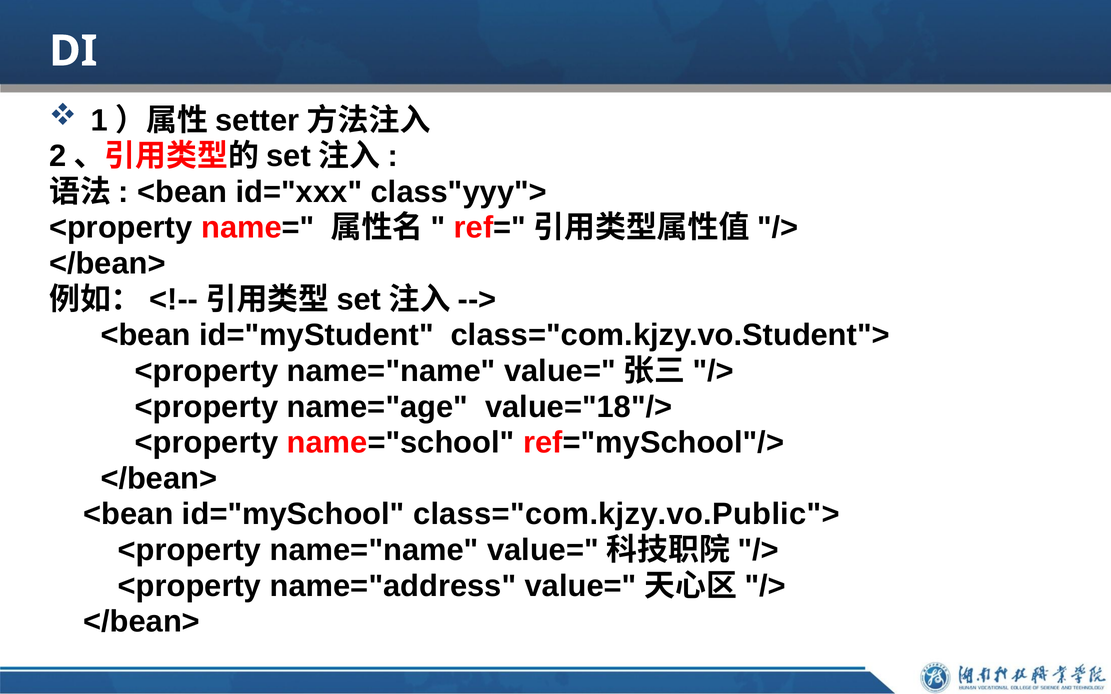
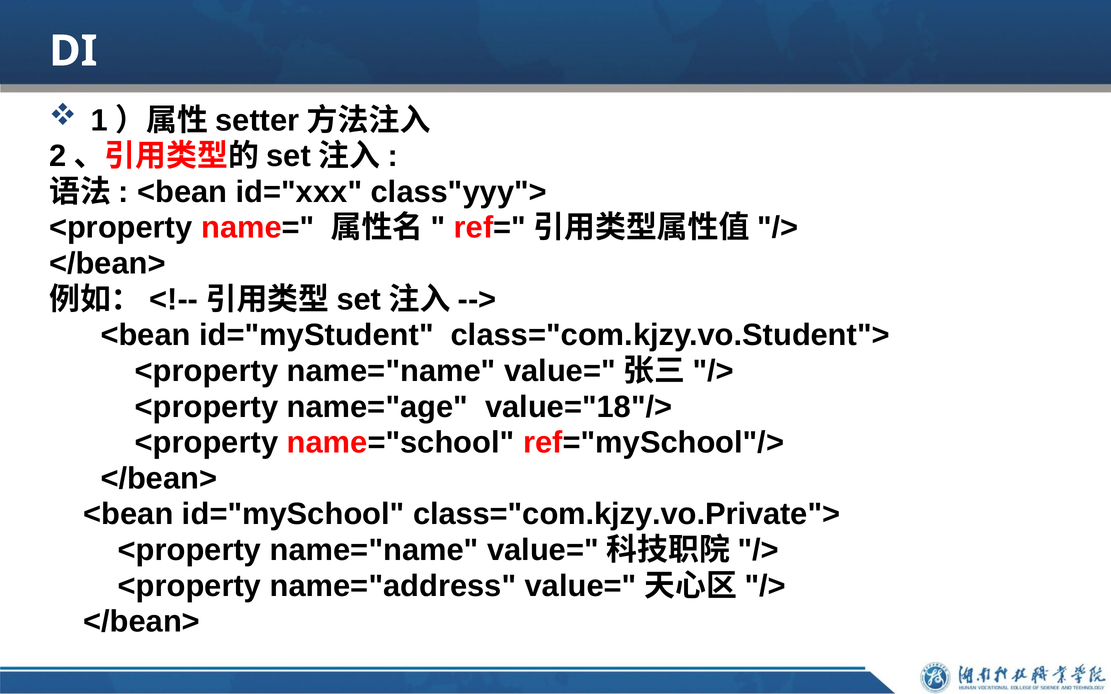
class="com.kjzy.vo.Public">: class="com.kjzy.vo.Public"> -> class="com.kjzy.vo.Private">
